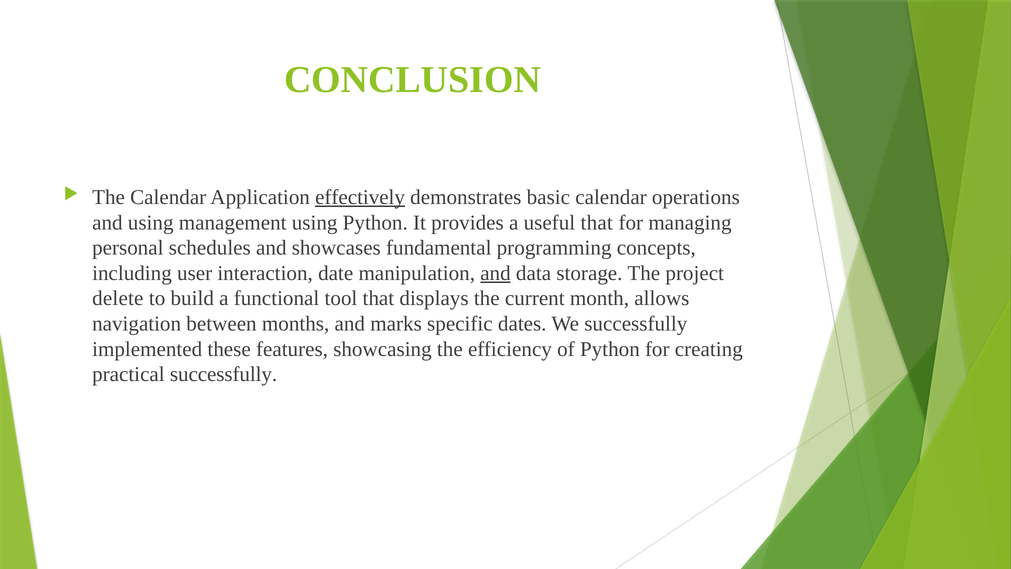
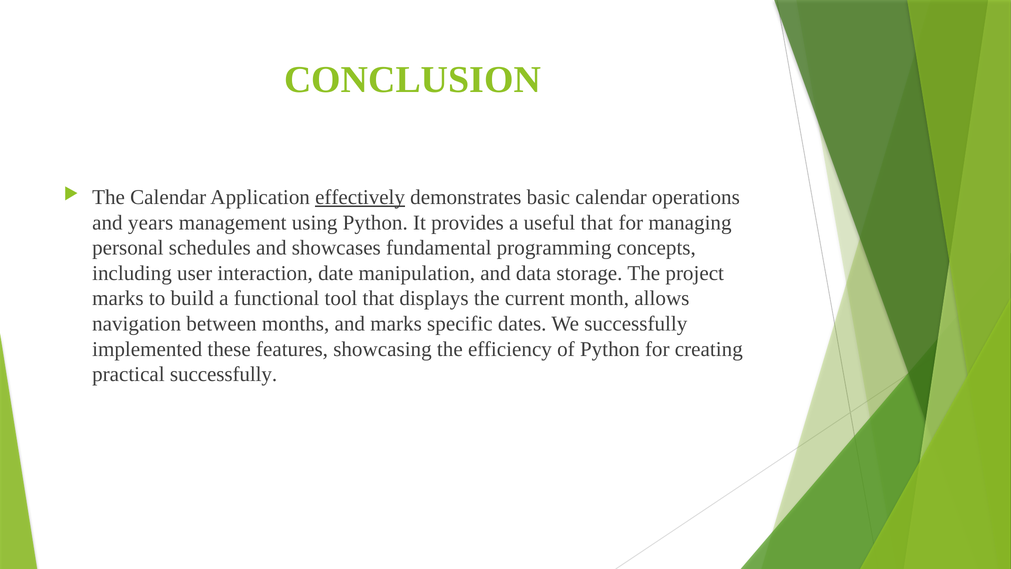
and using: using -> years
and at (495, 273) underline: present -> none
delete at (118, 298): delete -> marks
